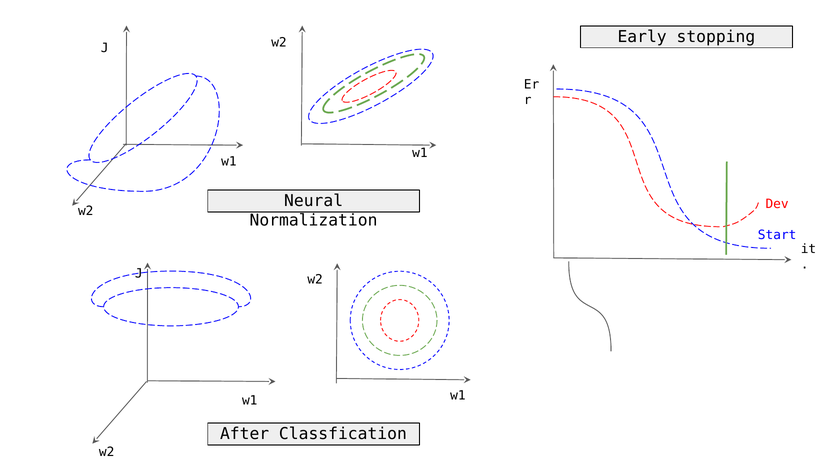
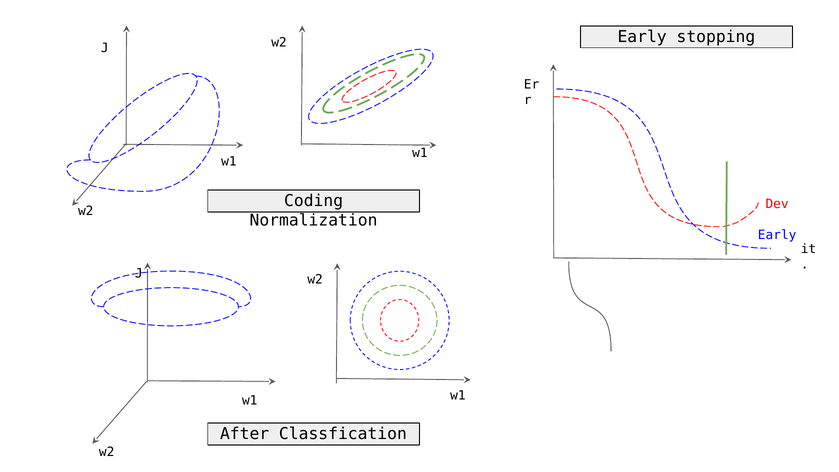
Neural: Neural -> Coding
Start at (777, 235): Start -> Early
